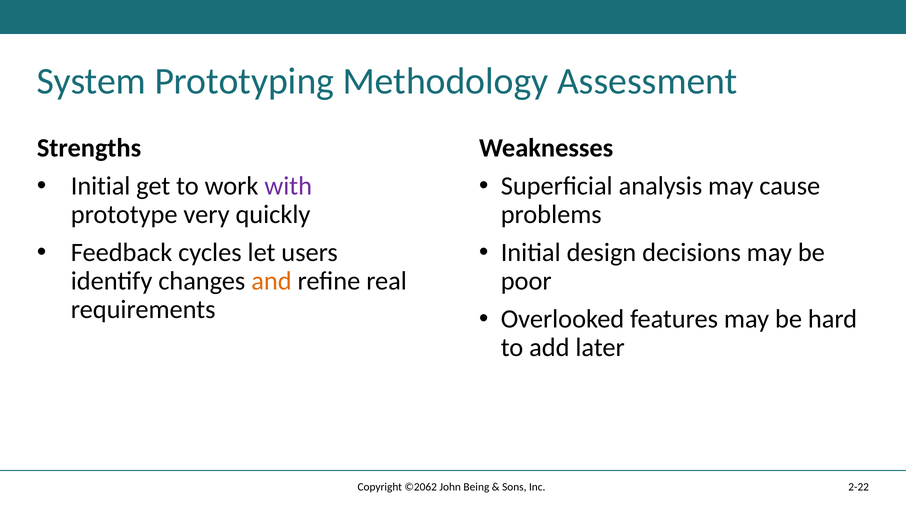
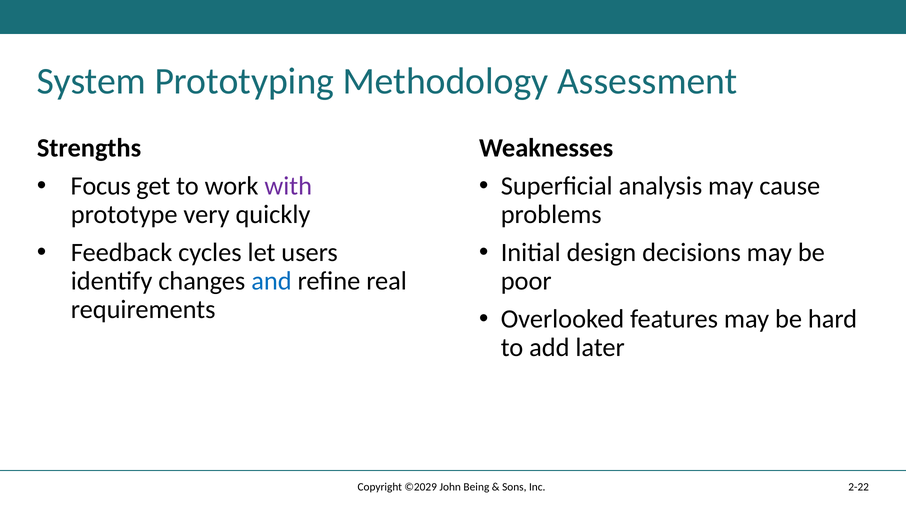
Initial at (101, 186): Initial -> Focus
and colour: orange -> blue
©2062: ©2062 -> ©2029
